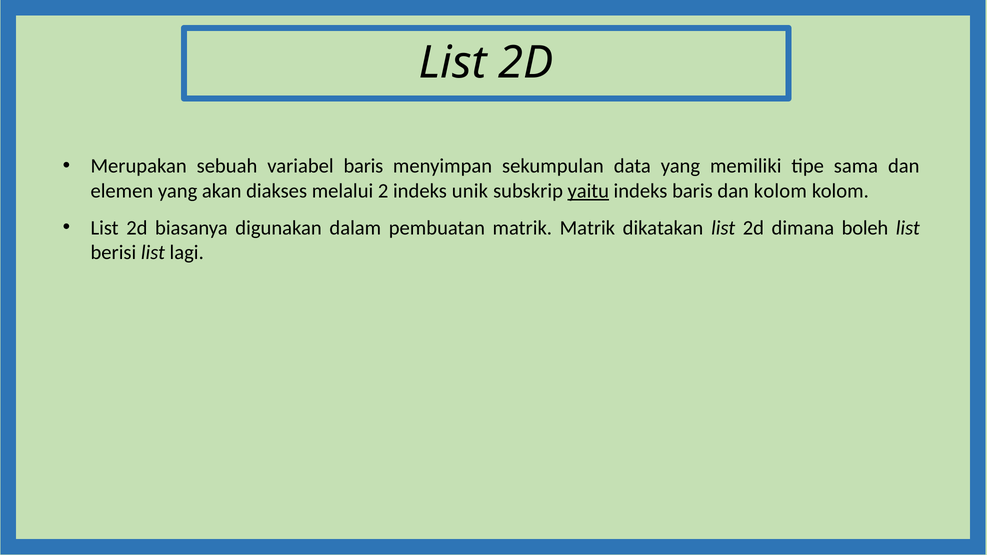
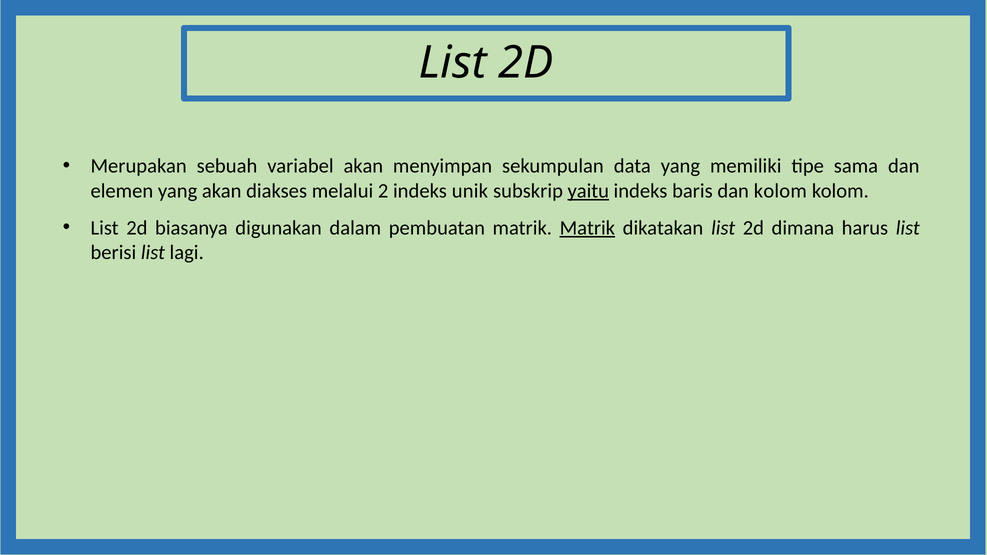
variabel baris: baris -> akan
Matrik at (587, 228) underline: none -> present
boleh: boleh -> harus
